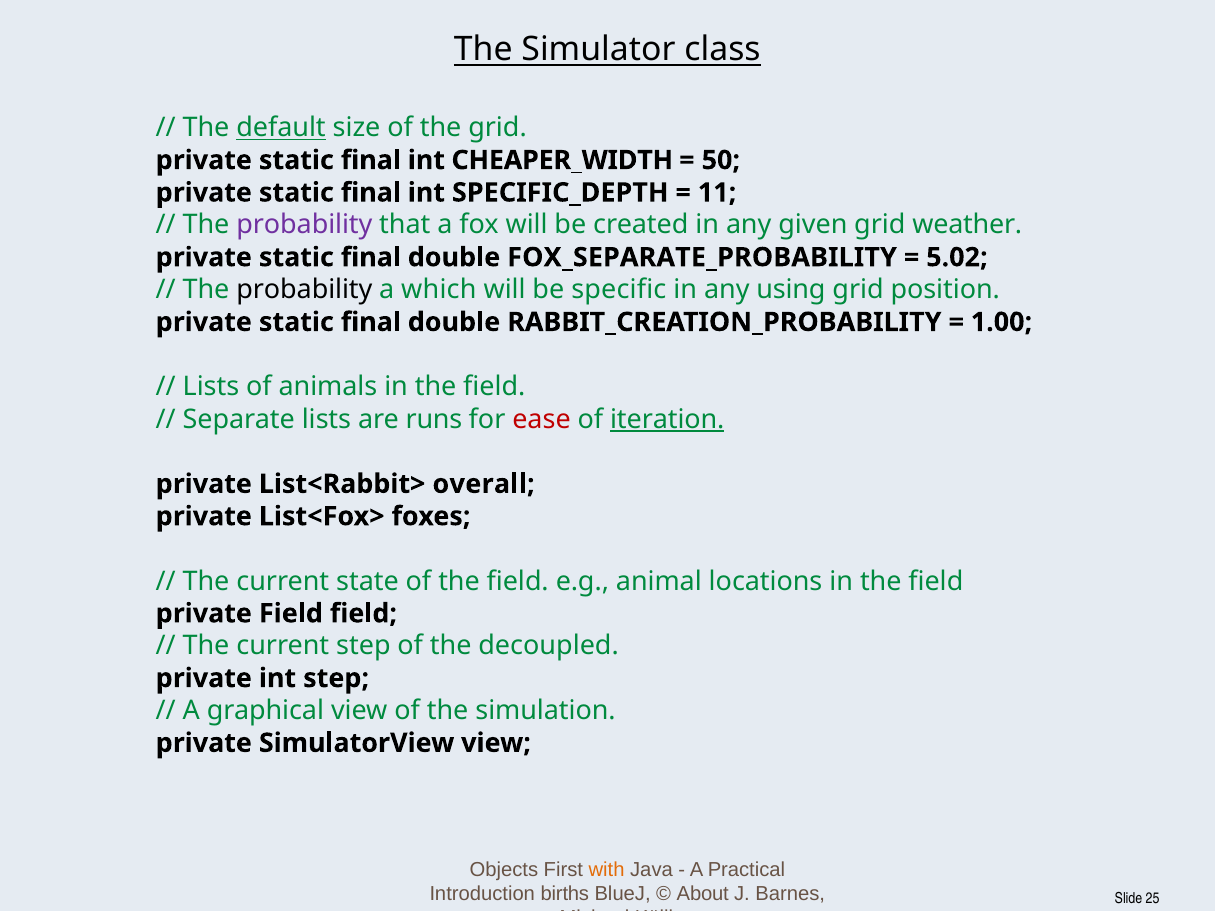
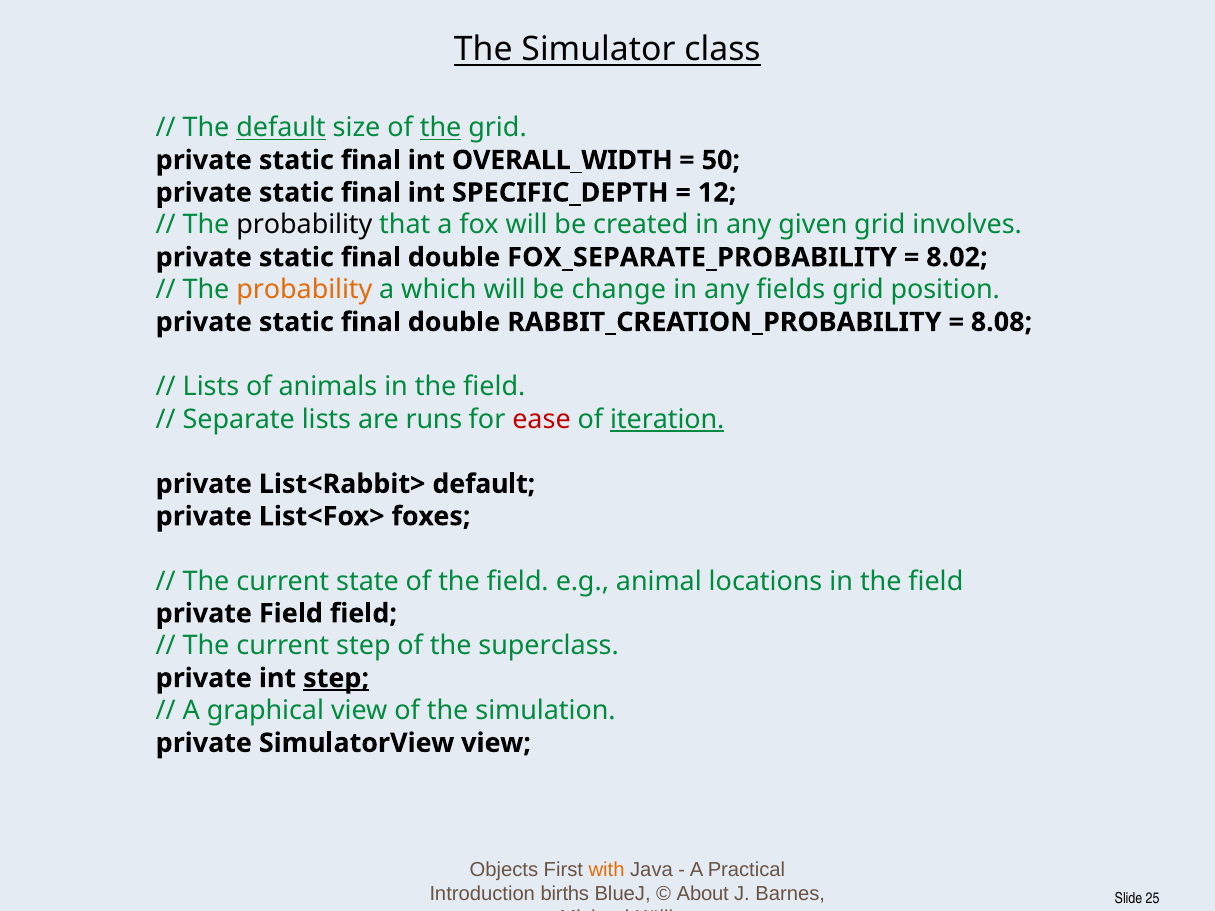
the at (441, 128) underline: none -> present
CHEAPER_WIDTH: CHEAPER_WIDTH -> OVERALL_WIDTH
11: 11 -> 12
probability at (304, 225) colour: purple -> black
weather: weather -> involves
5.02: 5.02 -> 8.02
probability at (304, 290) colour: black -> orange
specific: specific -> change
using: using -> fields
1.00: 1.00 -> 8.08
List<Rabbit> overall: overall -> default
decoupled: decoupled -> superclass
step at (336, 678) underline: none -> present
